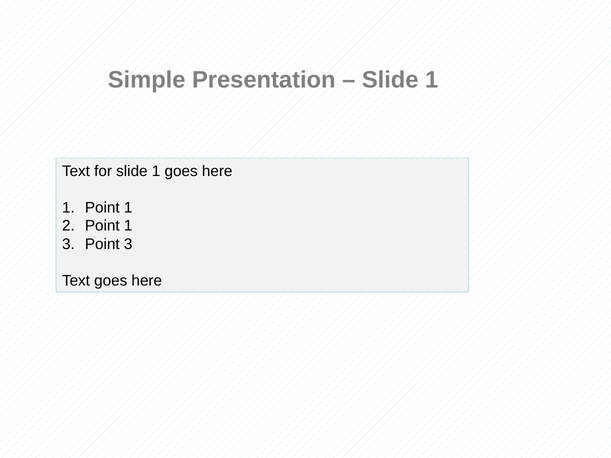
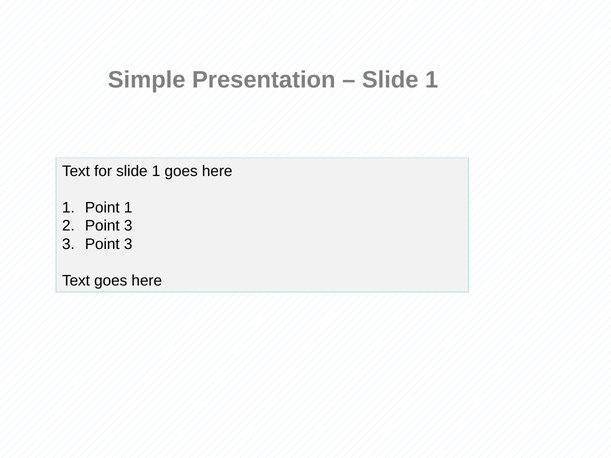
2 Point 1: 1 -> 3
